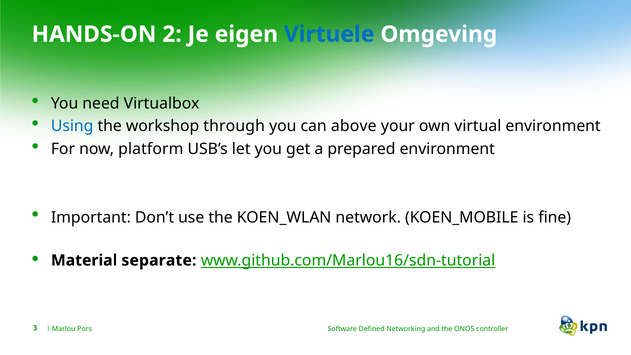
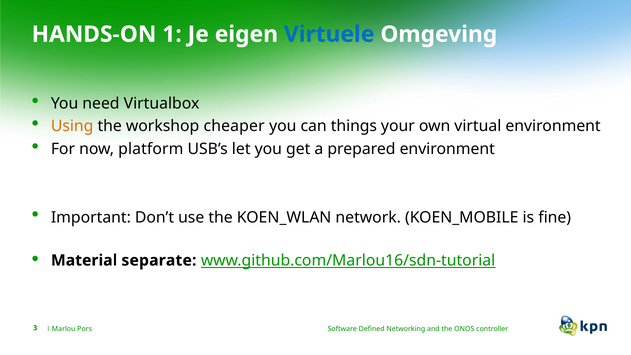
2: 2 -> 1
Using colour: blue -> orange
through: through -> cheaper
above: above -> things
